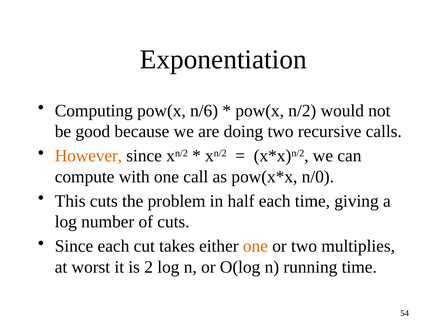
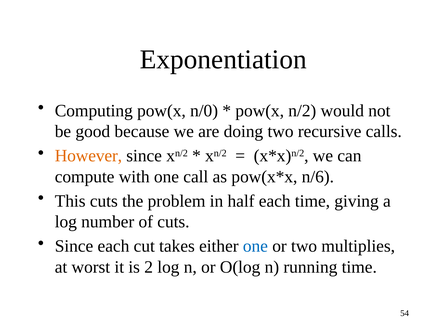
n/6: n/6 -> n/0
n/0: n/0 -> n/6
one at (255, 246) colour: orange -> blue
